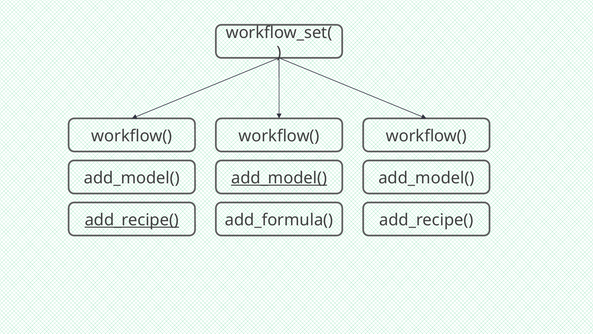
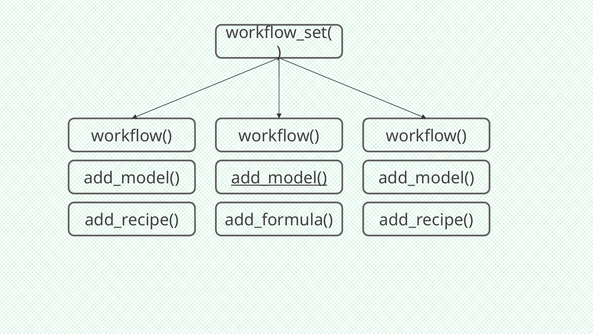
add_recipe( at (132, 220) underline: present -> none
